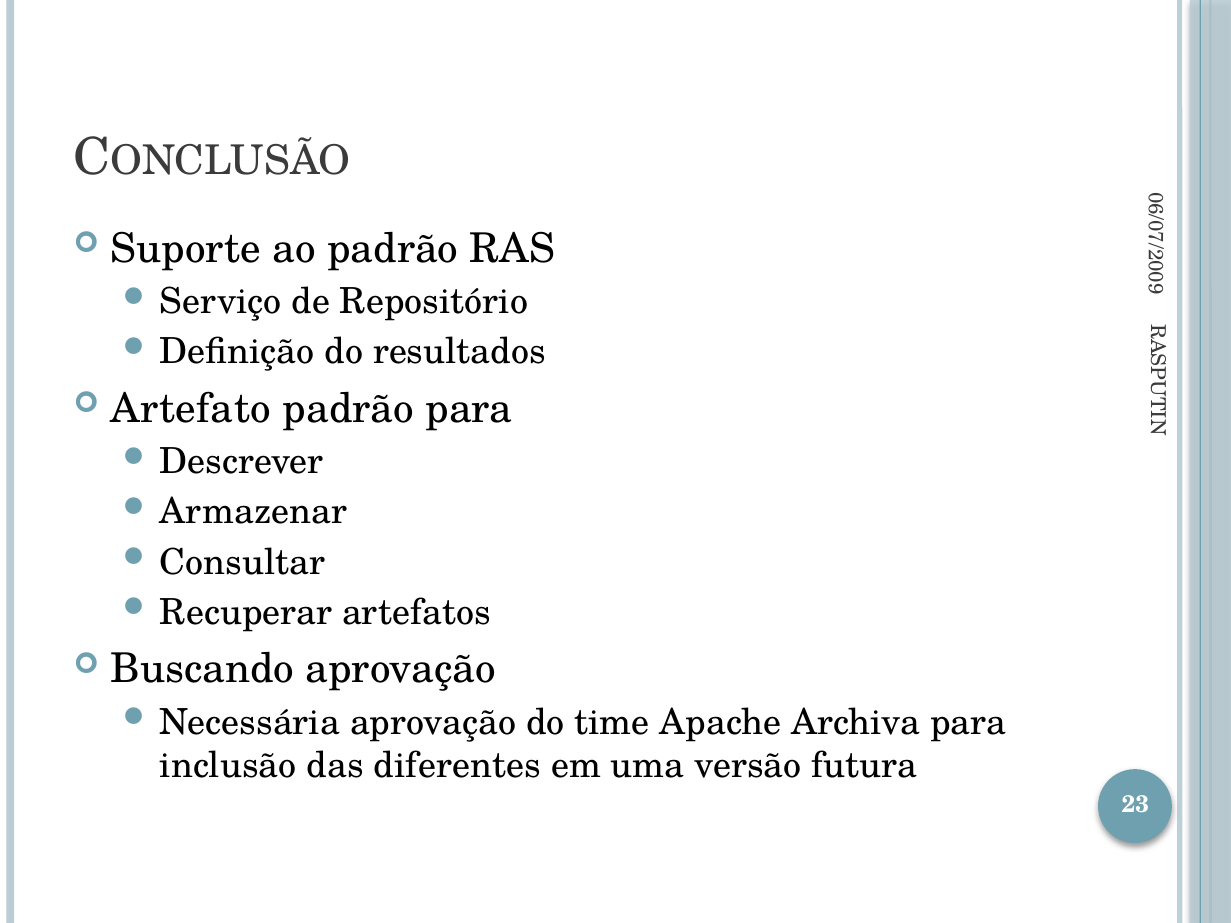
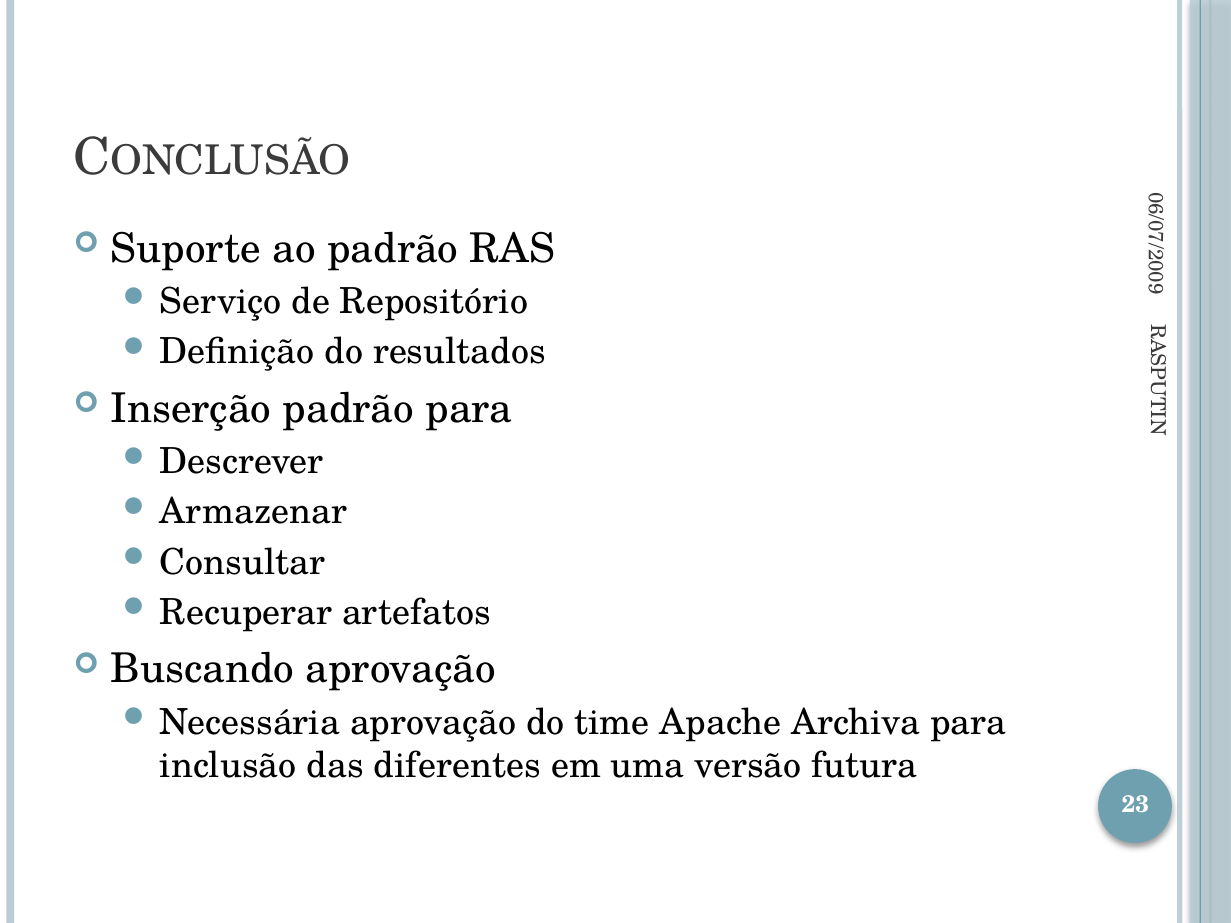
Artefato: Artefato -> Inserção
